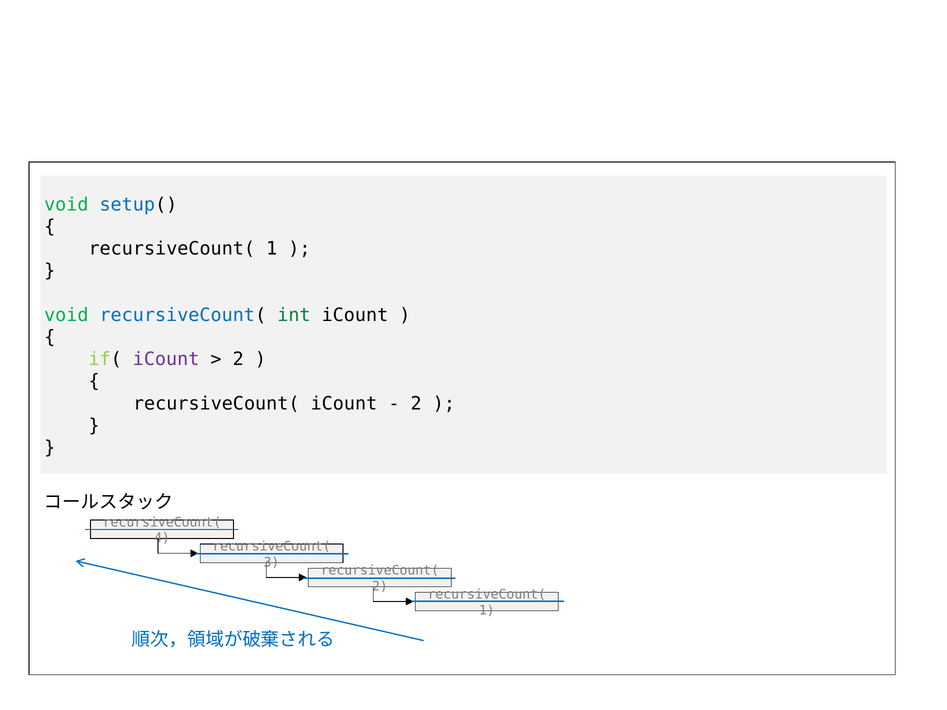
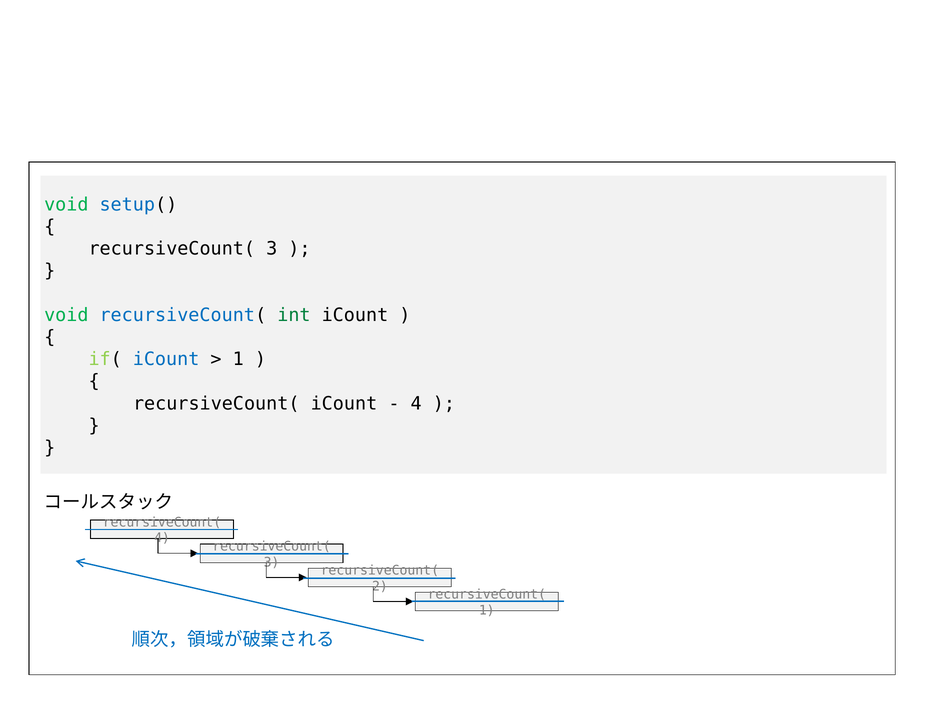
1 at (272, 249): 1 -> 3
iCount at (166, 359) colour: purple -> blue
2 at (238, 359): 2 -> 1
2 at (416, 404): 2 -> 4
